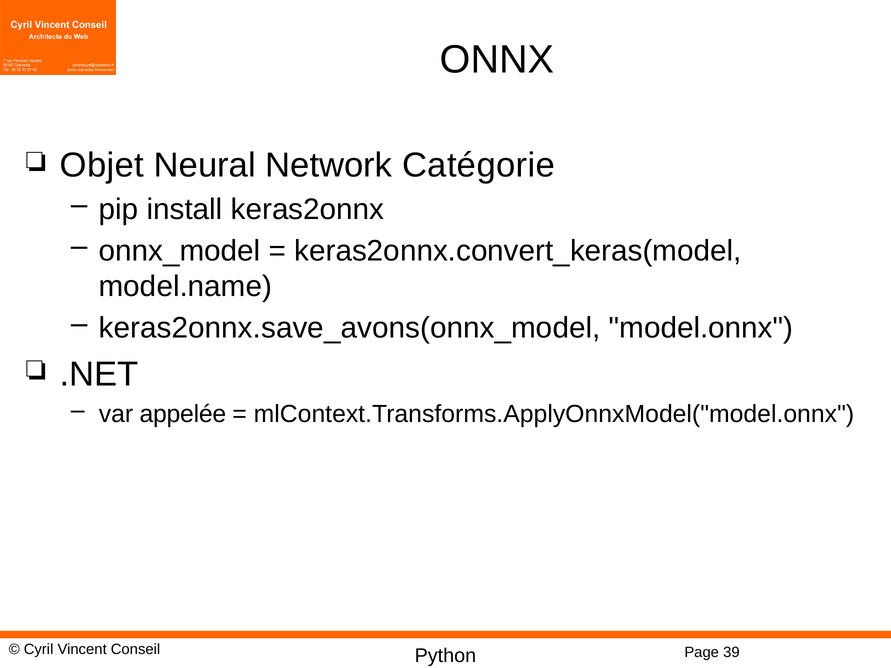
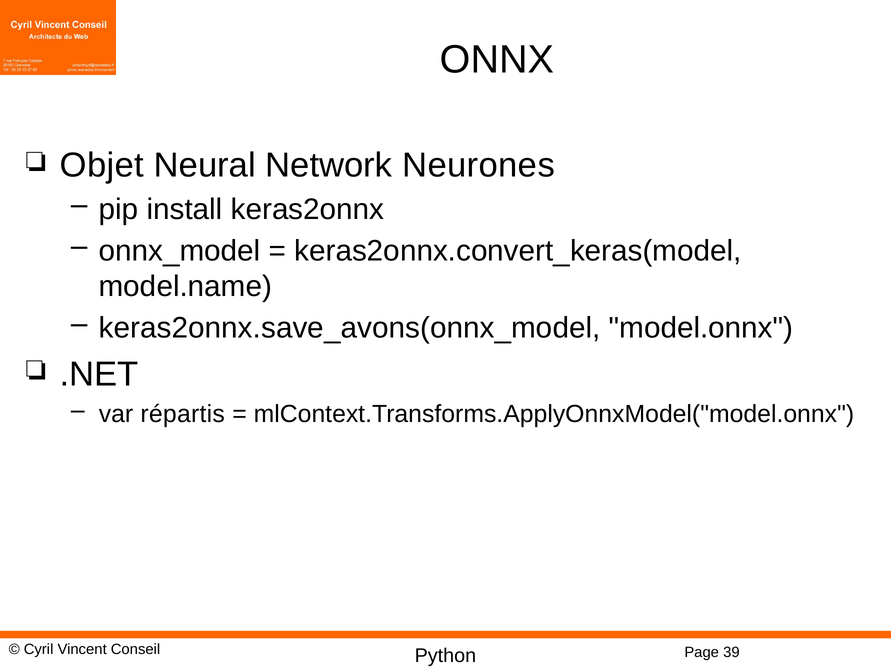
Catégorie: Catégorie -> Neurones
appelée: appelée -> répartis
